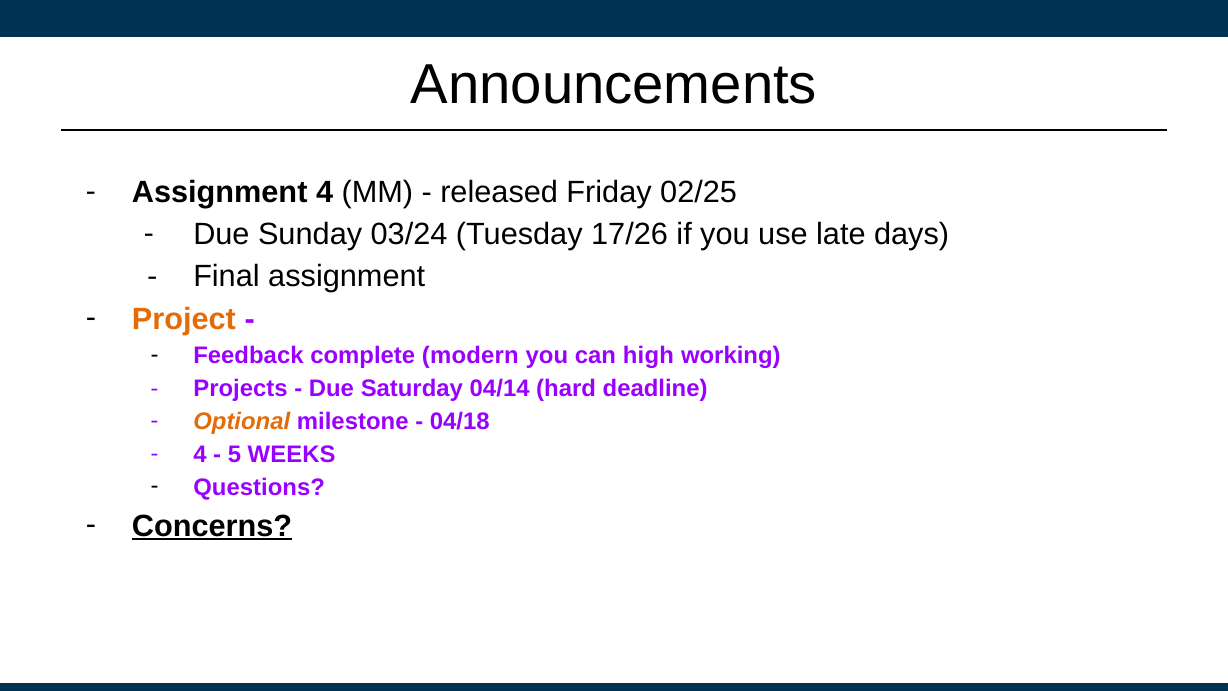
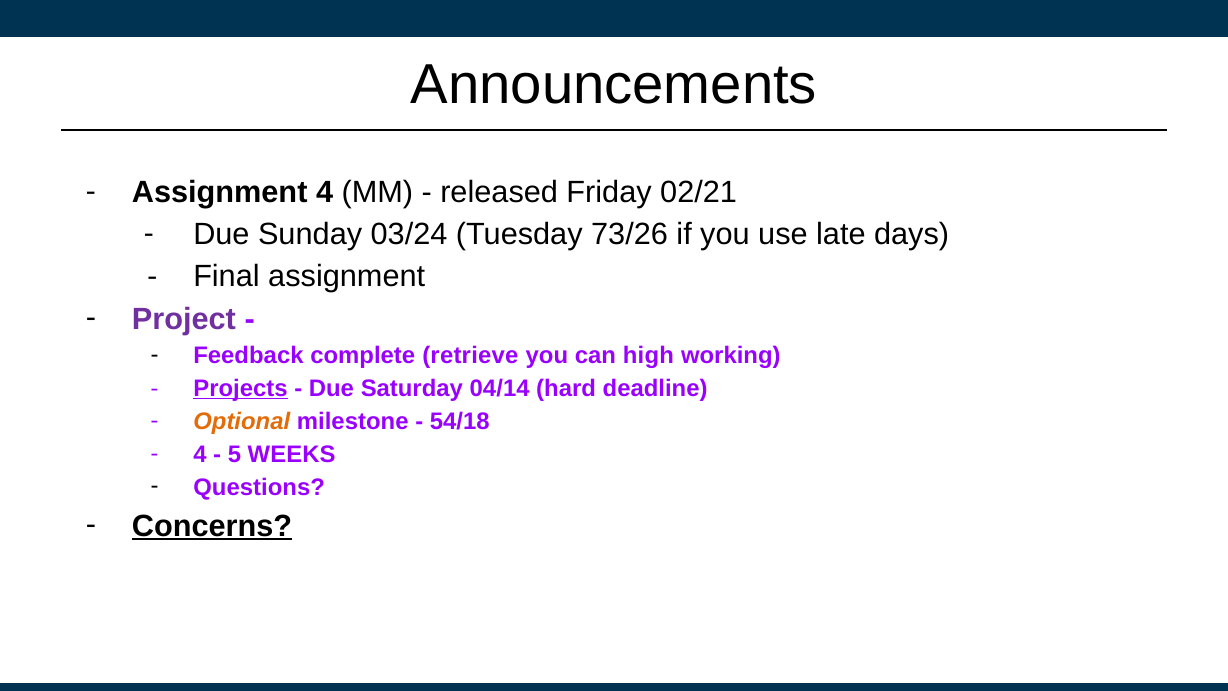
02/25: 02/25 -> 02/21
17/26: 17/26 -> 73/26
Project colour: orange -> purple
modern: modern -> retrieve
Projects underline: none -> present
04/18: 04/18 -> 54/18
